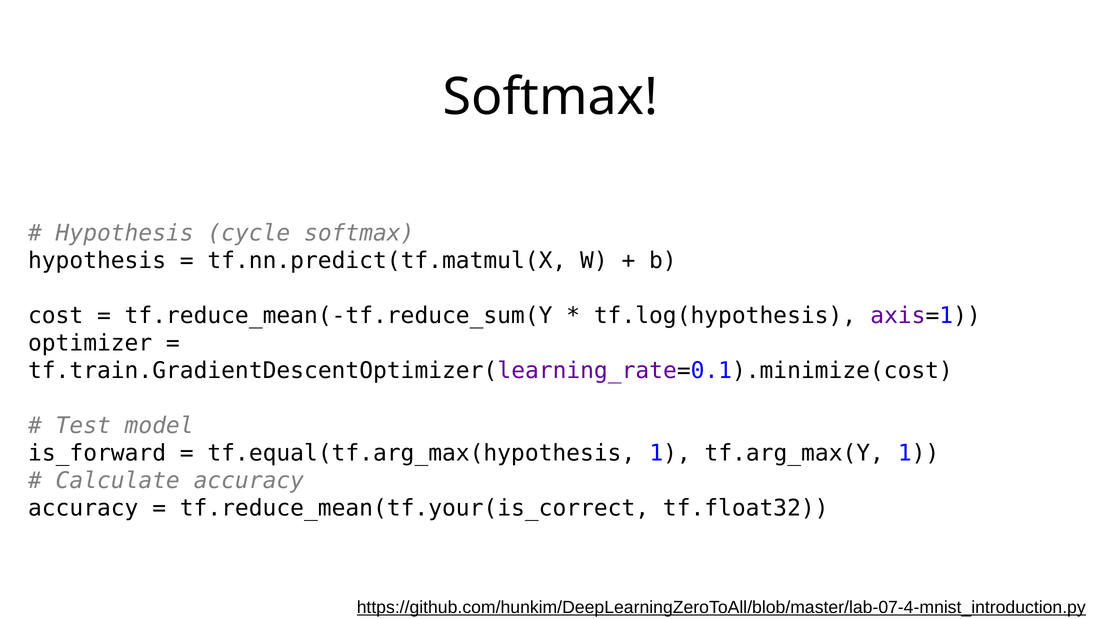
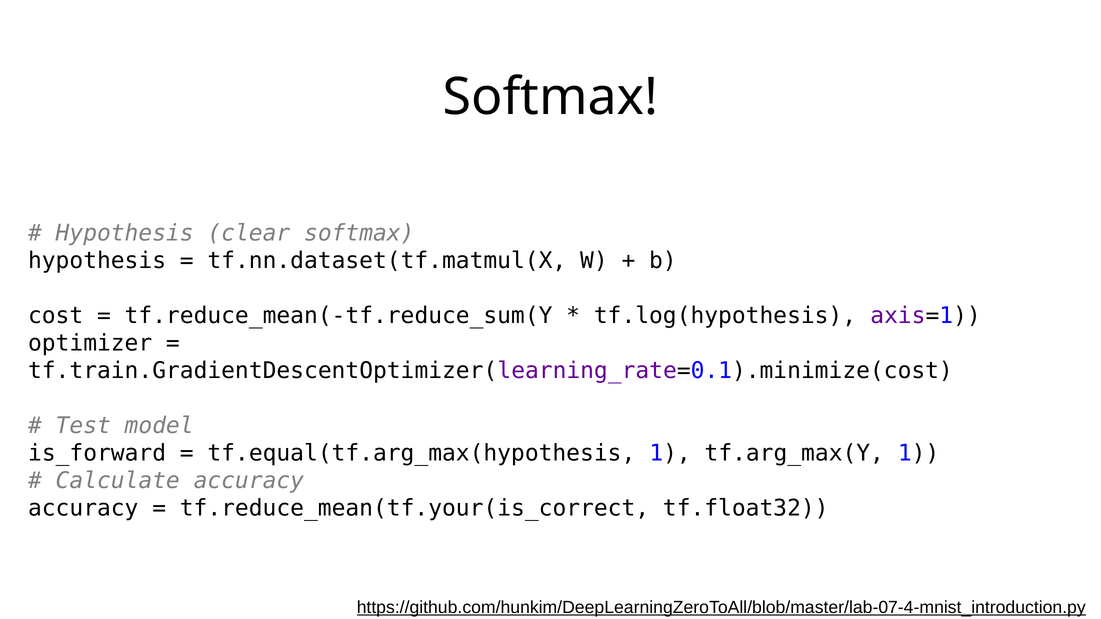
cycle: cycle -> clear
tf.nn.predict(tf.matmul(X: tf.nn.predict(tf.matmul(X -> tf.nn.dataset(tf.matmul(X
